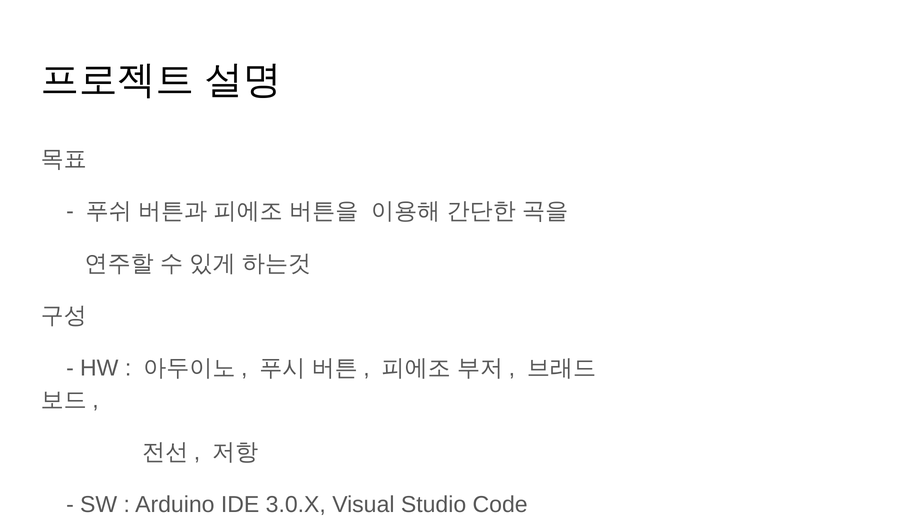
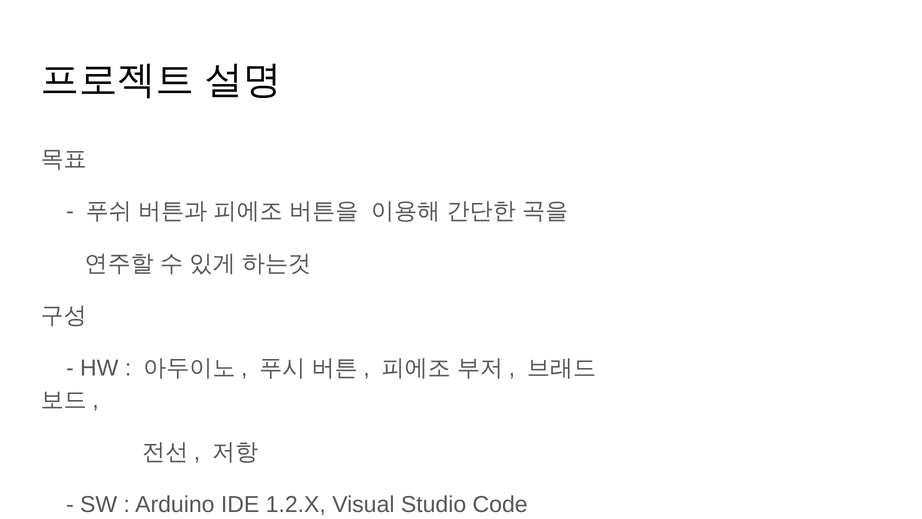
3.0.X: 3.0.X -> 1.2.X
